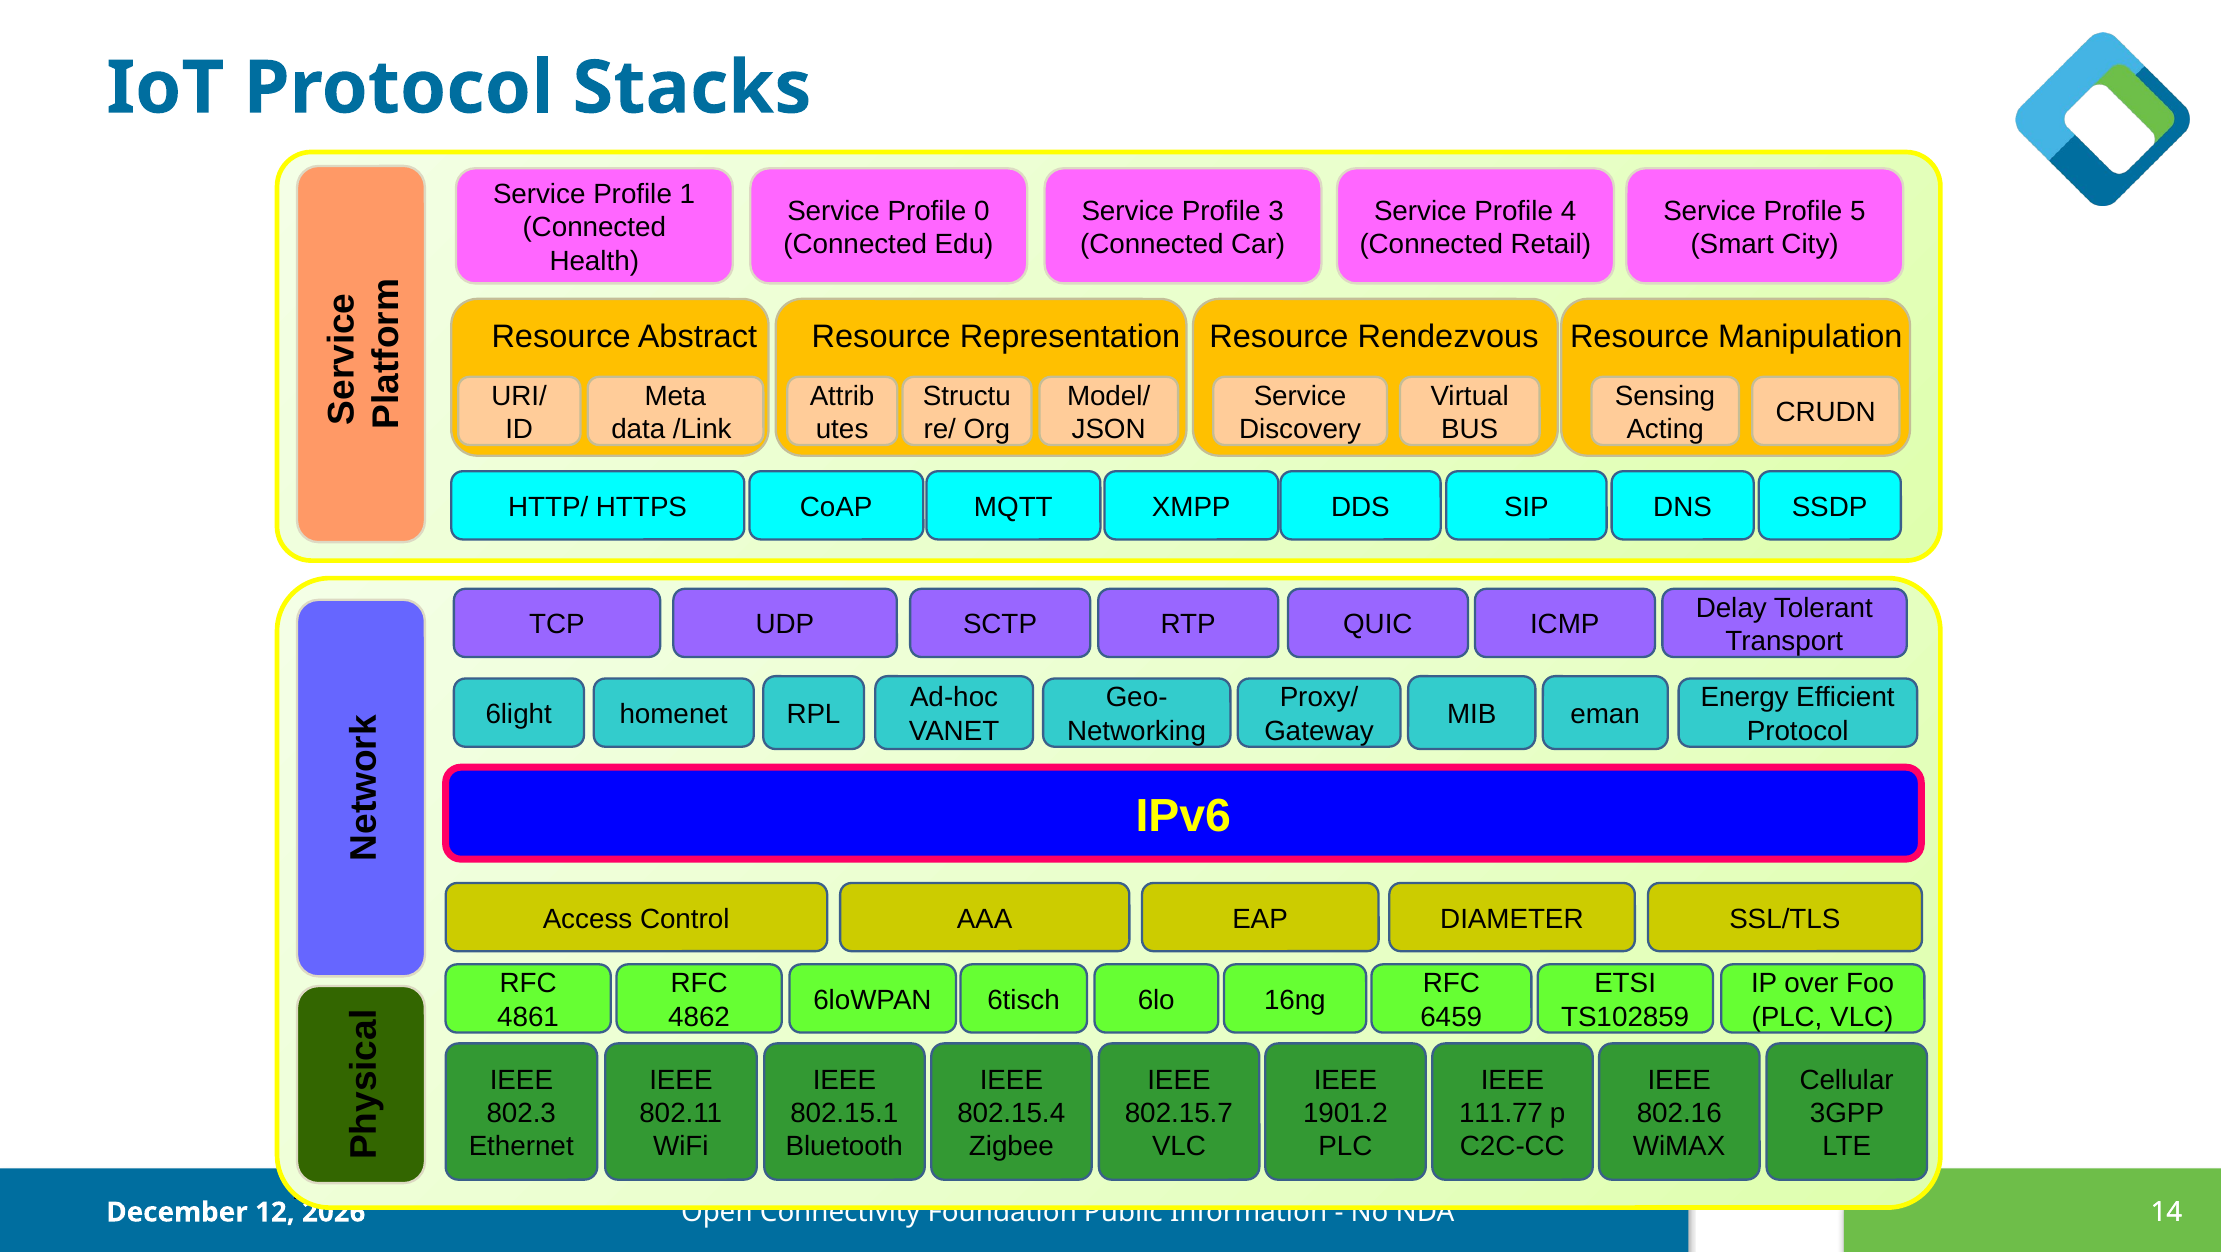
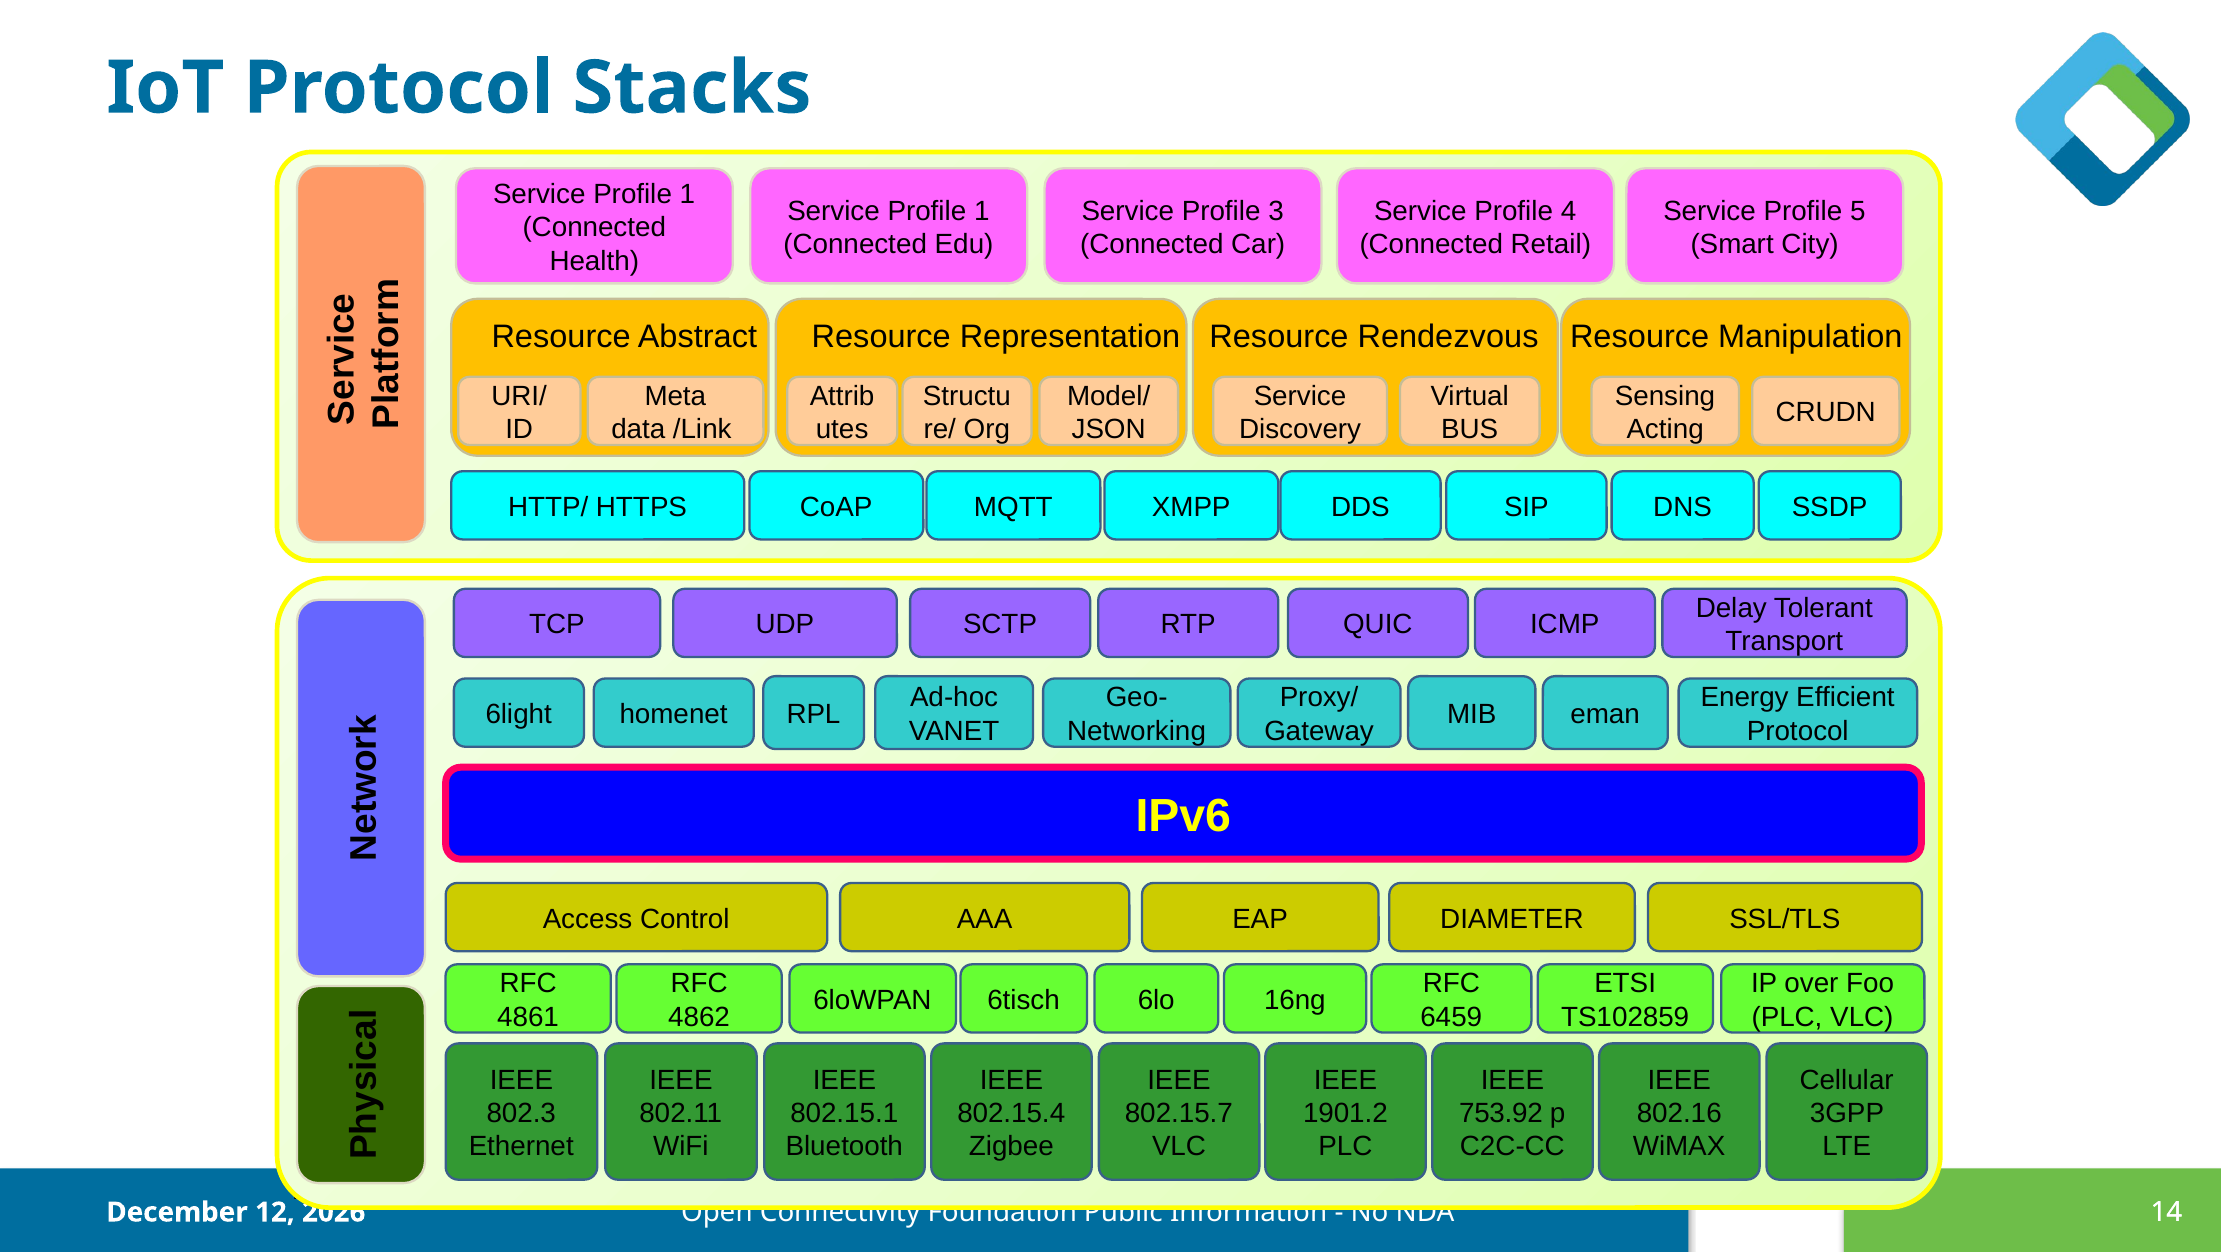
0 at (982, 211): 0 -> 1
111.77: 111.77 -> 753.92
